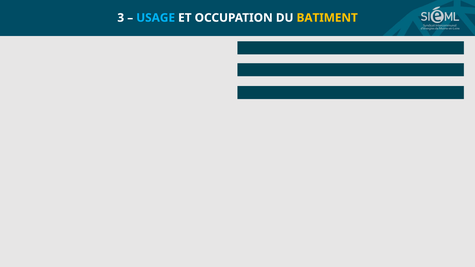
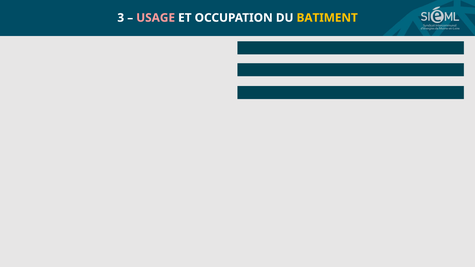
USAGE colour: light blue -> pink
